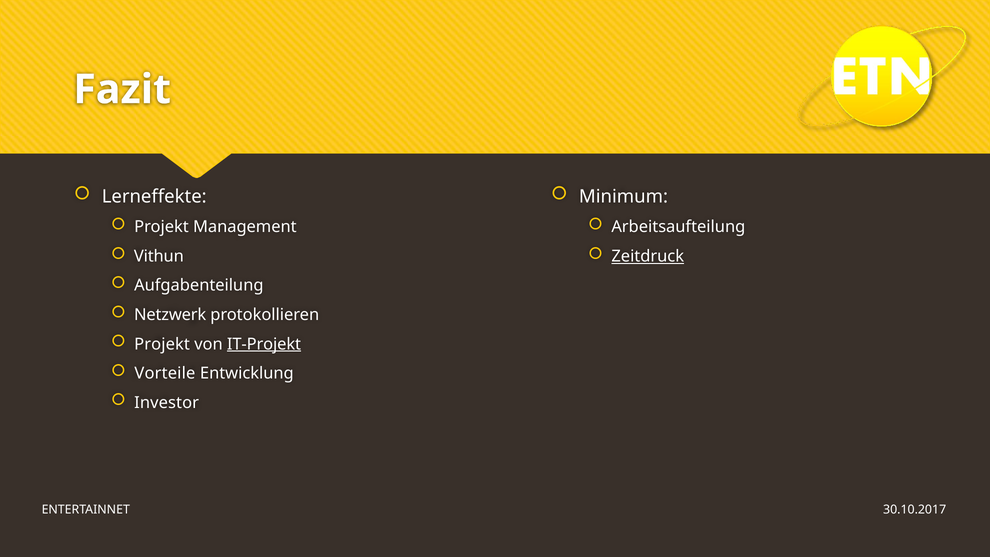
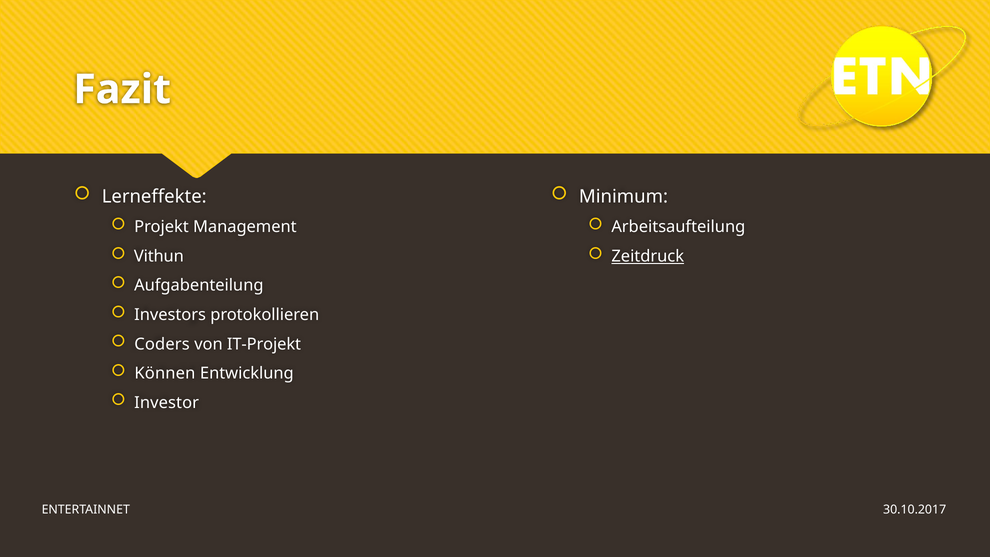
Netzwerk: Netzwerk -> Investors
Projekt at (162, 344): Projekt -> Coders
IT-Projekt underline: present -> none
Vorteile: Vorteile -> Können
